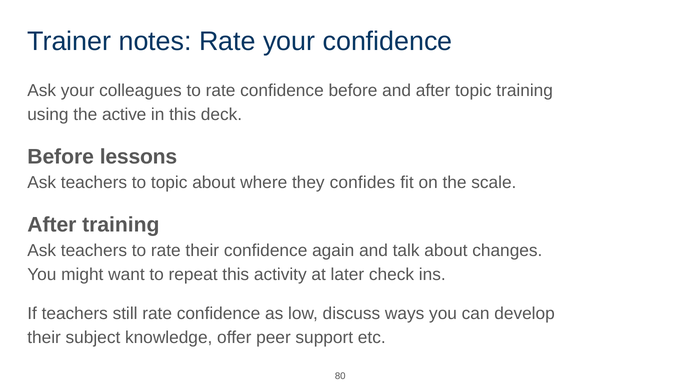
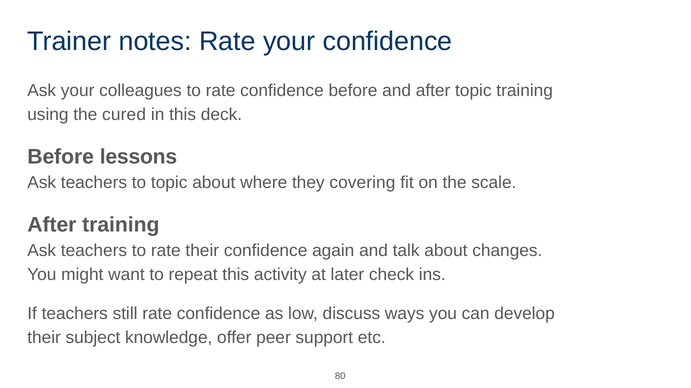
active: active -> cured
confides: confides -> covering
